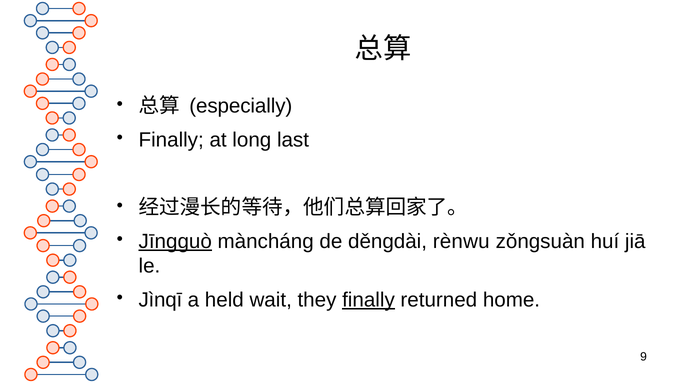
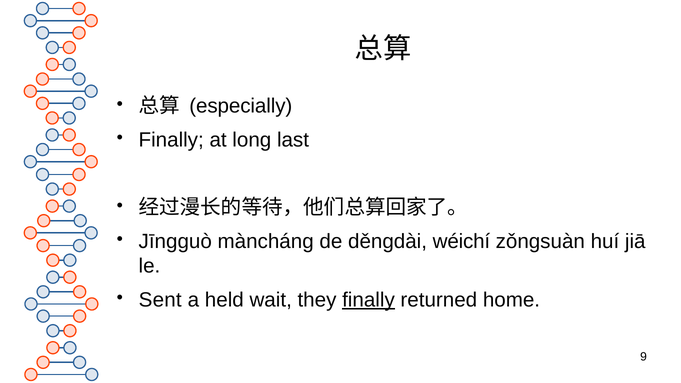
Jīngguò underline: present -> none
rènwu: rènwu -> wéichí
Jìnqī: Jìnqī -> Sent
